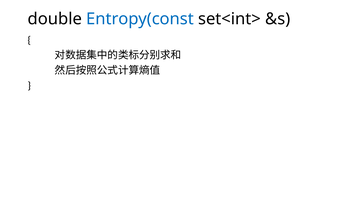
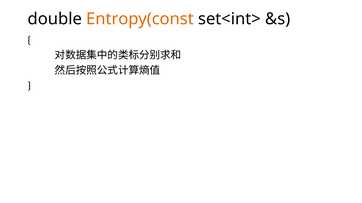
Entropy(const colour: blue -> orange
